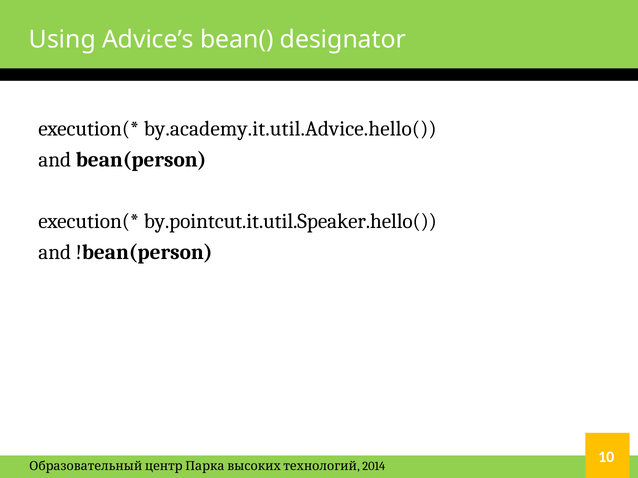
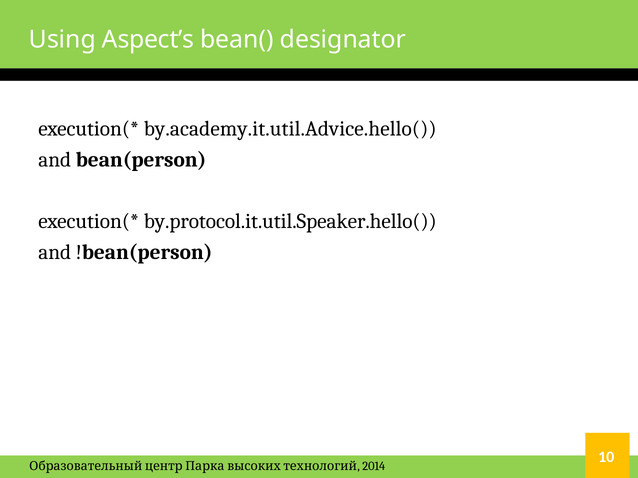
Advice’s: Advice’s -> Aspect’s
by.pointcut.it.util.Speaker.hello(: by.pointcut.it.util.Speaker.hello( -> by.protocol.it.util.Speaker.hello(
